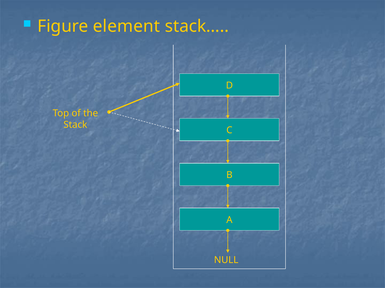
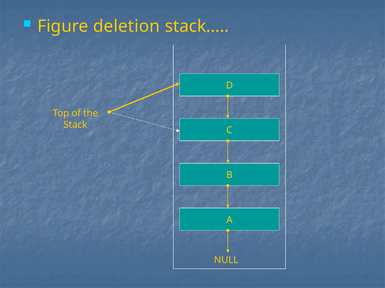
element: element -> deletion
